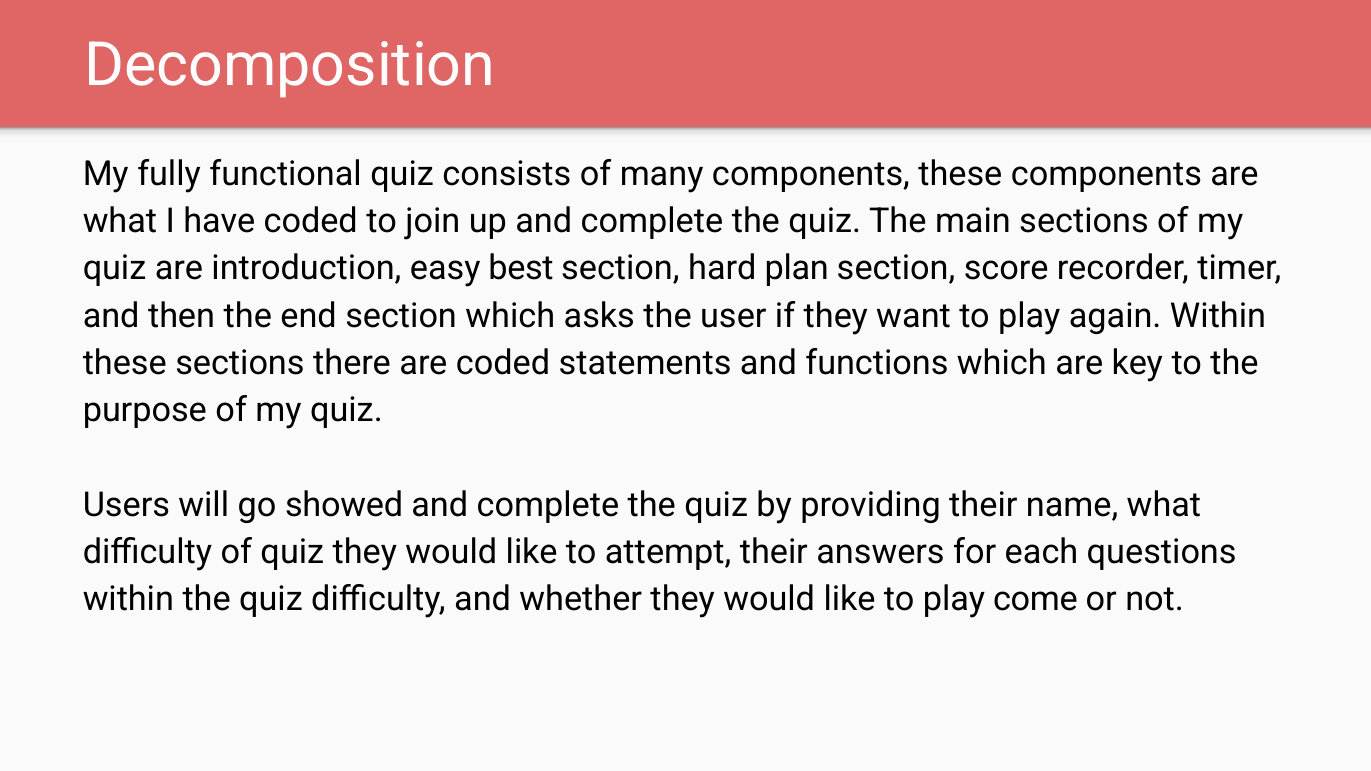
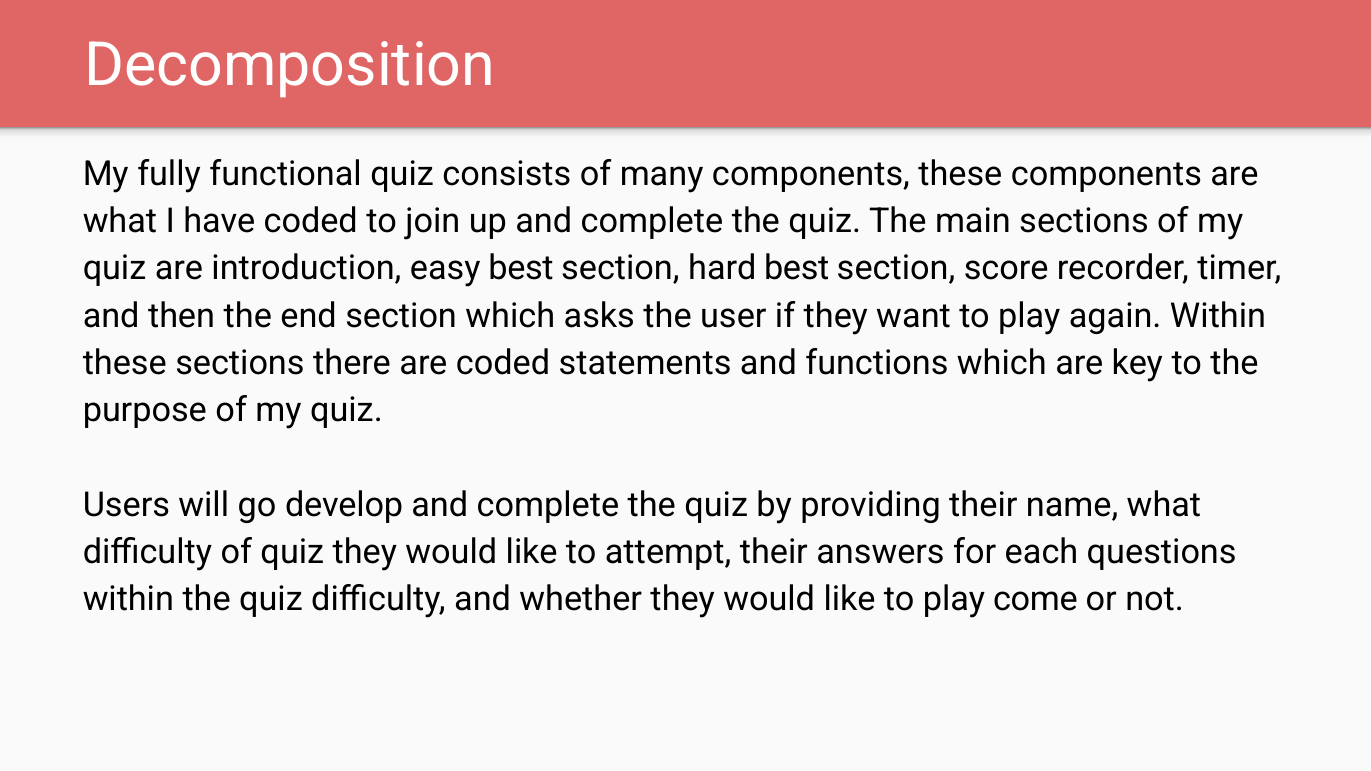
hard plan: plan -> best
showed: showed -> develop
